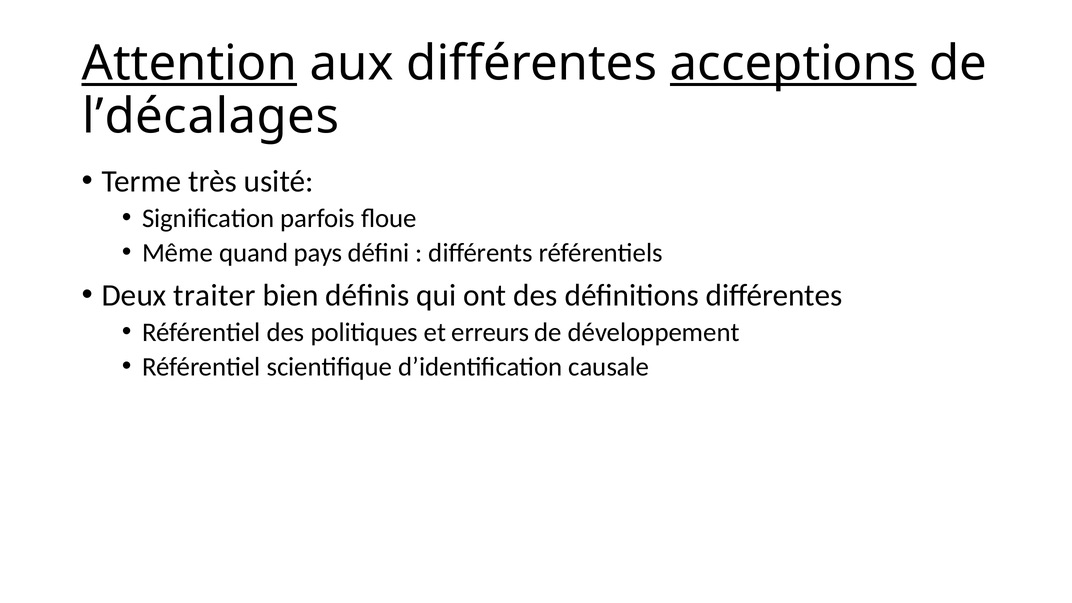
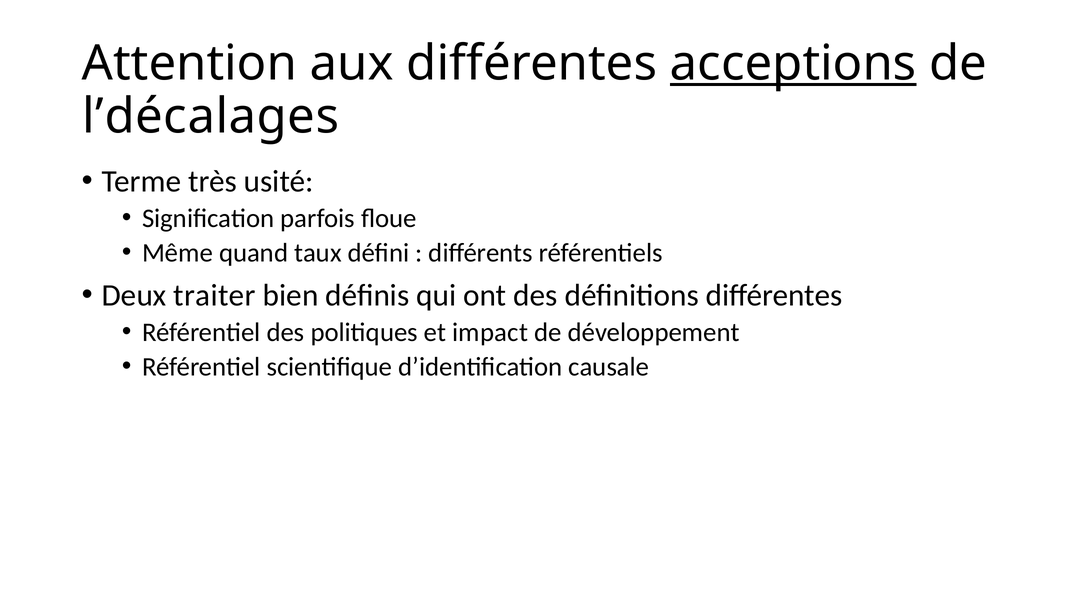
Attention underline: present -> none
pays: pays -> taux
erreurs: erreurs -> impact
